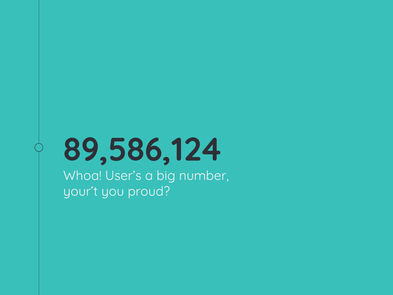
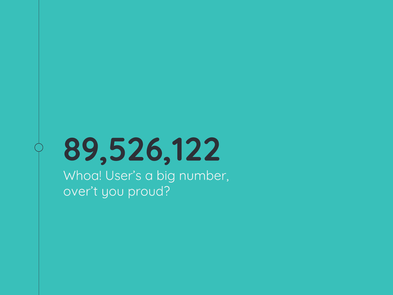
89,586,124: 89,586,124 -> 89,526,122
your’t: your’t -> over’t
